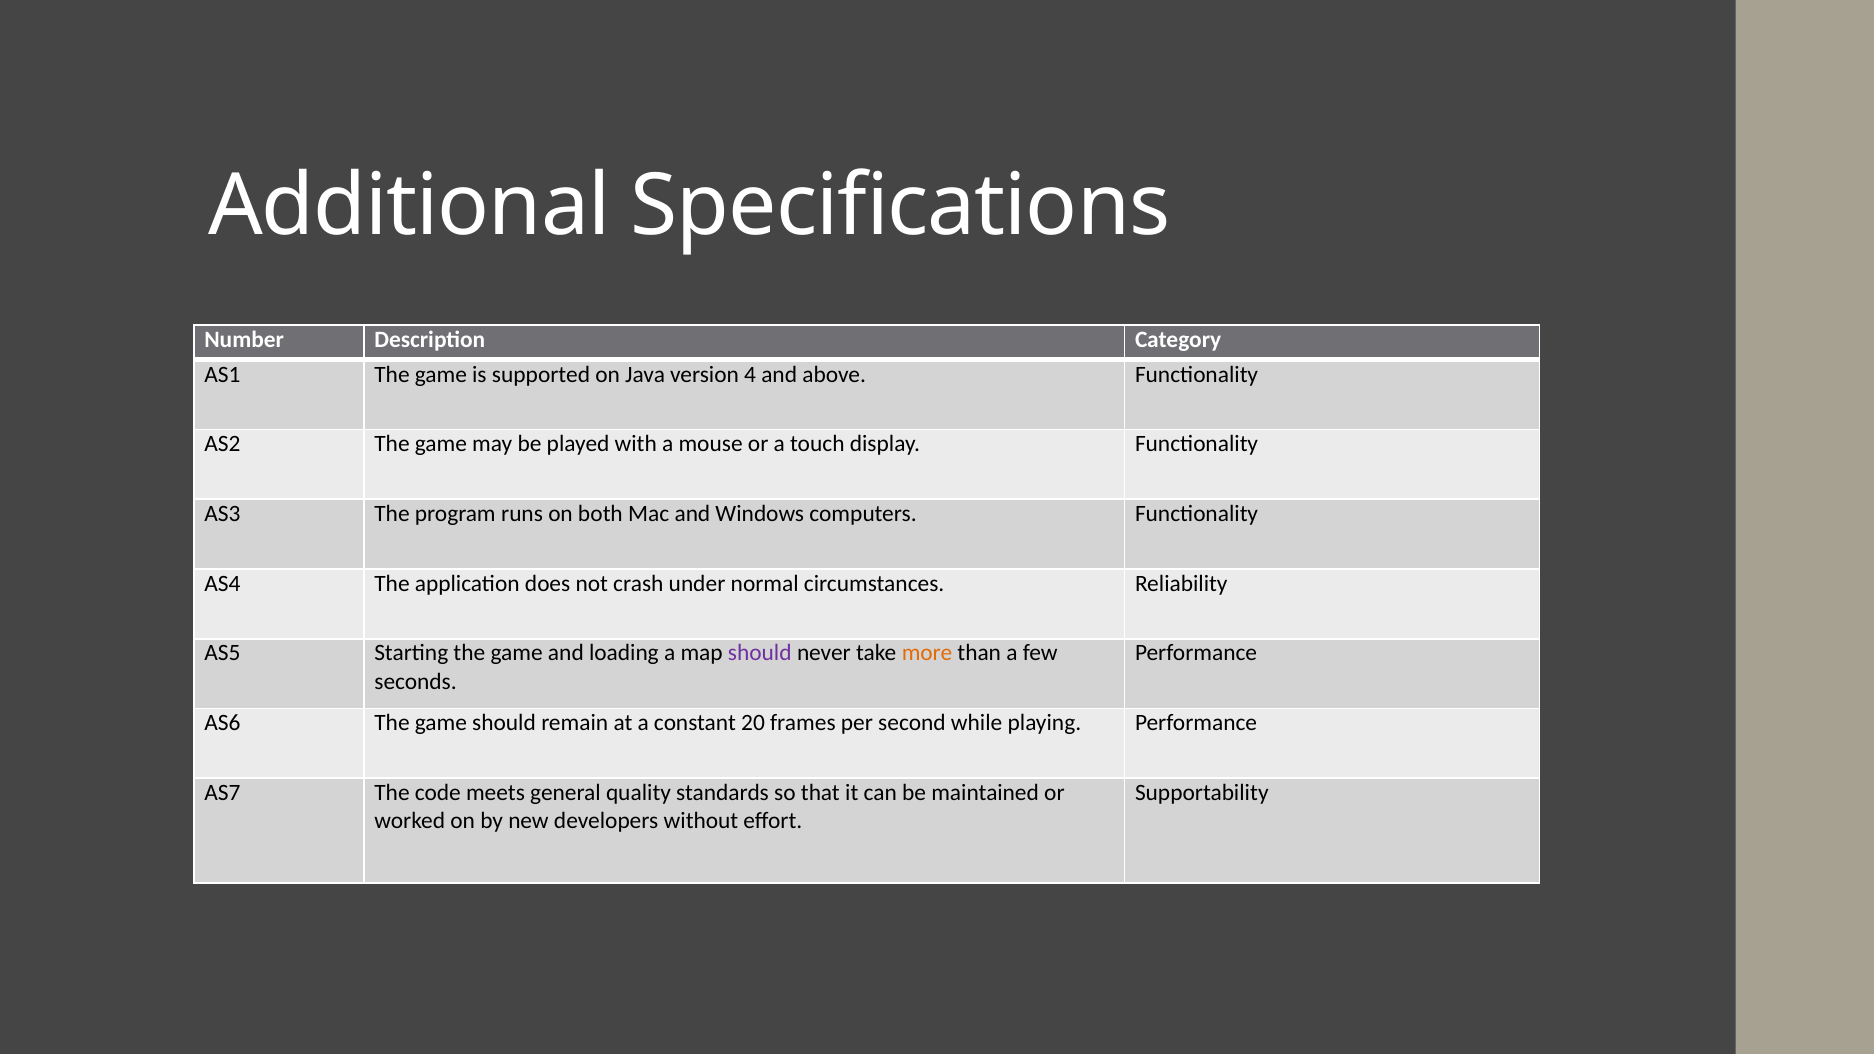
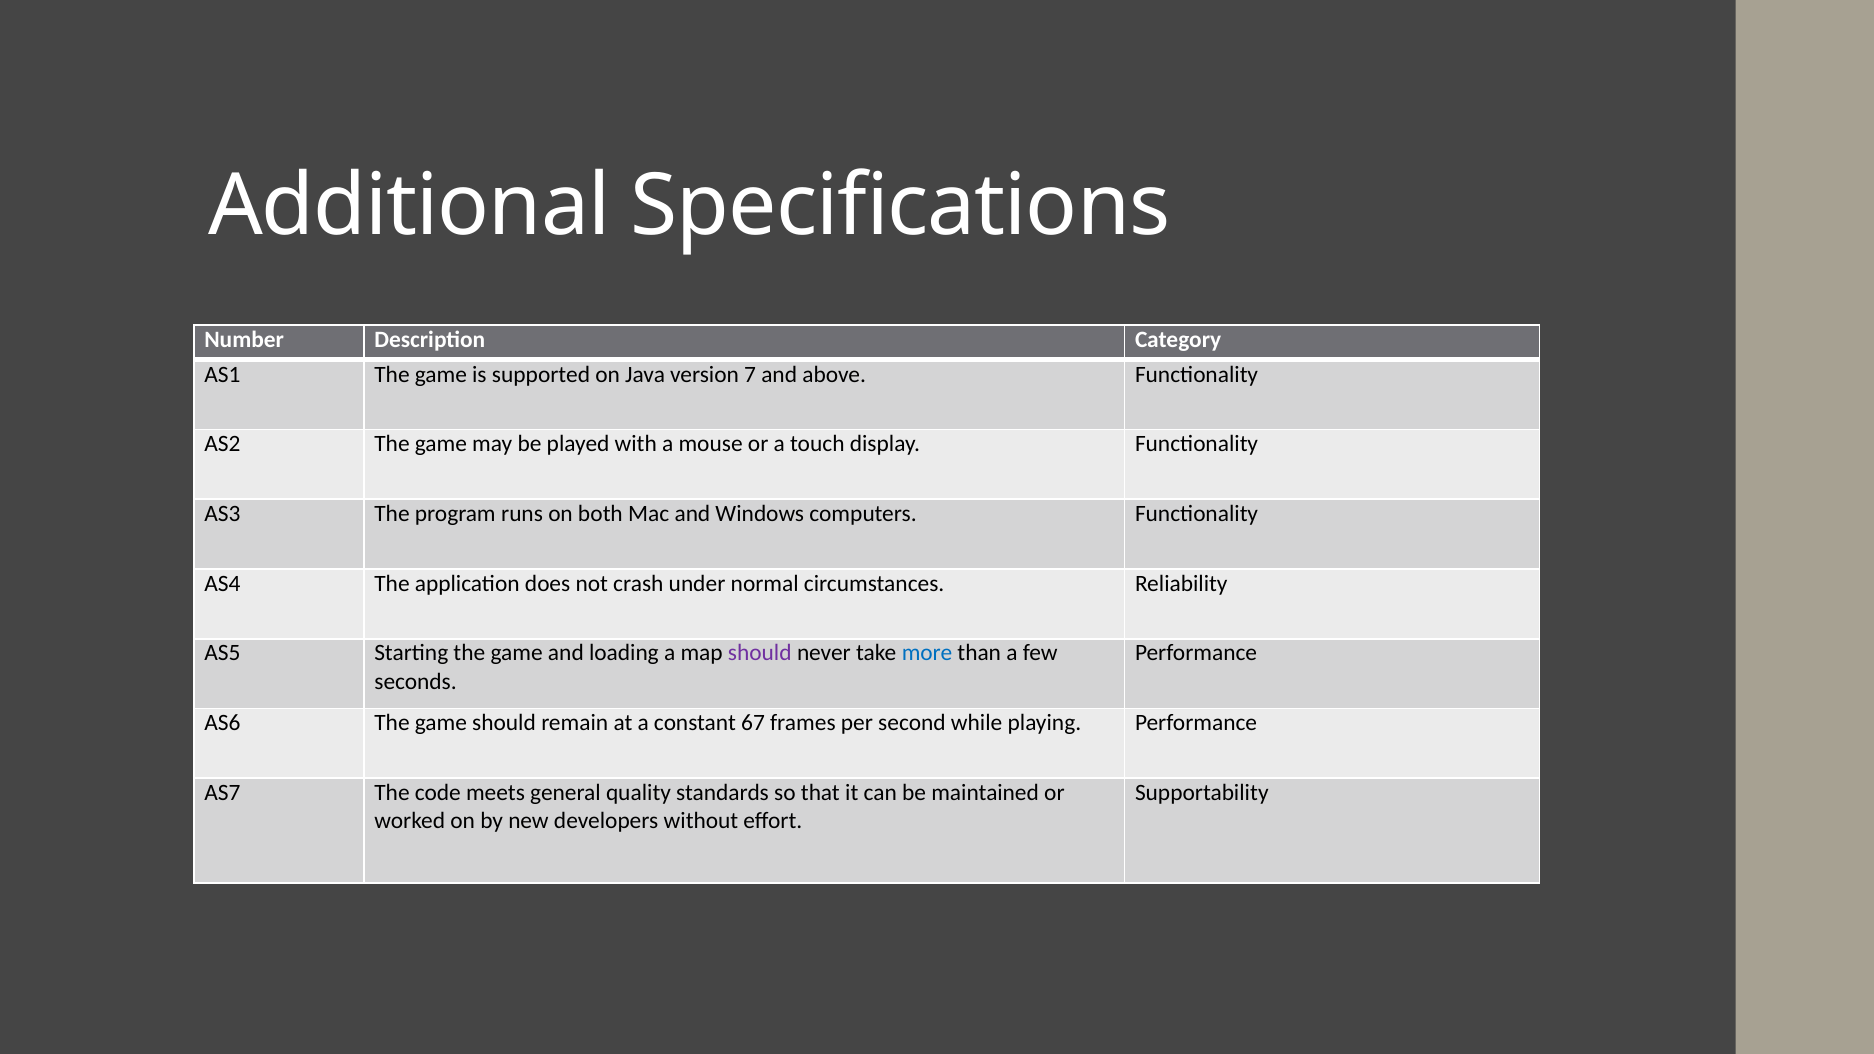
4: 4 -> 7
more colour: orange -> blue
20: 20 -> 67
